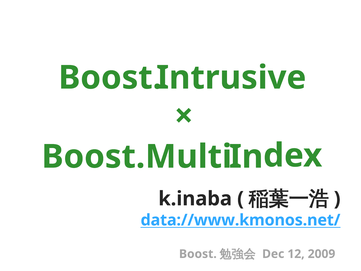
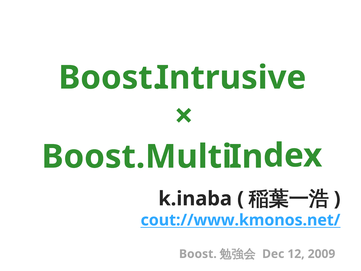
data://www.kmonos.net/: data://www.kmonos.net/ -> cout://www.kmonos.net/
